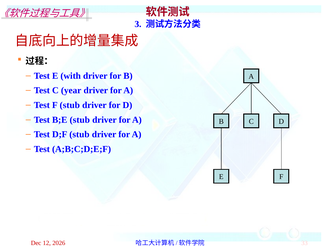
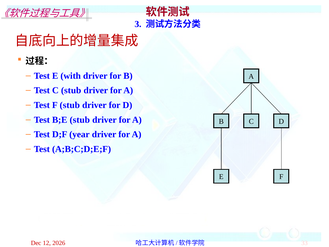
C year: year -> stub
D;F stub: stub -> year
